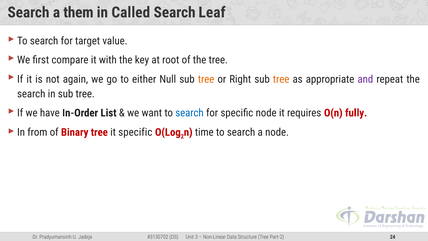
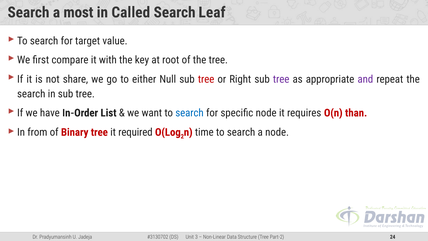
them: them -> most
again: again -> share
tree at (206, 79) colour: orange -> red
tree at (281, 79) colour: orange -> purple
fully: fully -> than
it specific: specific -> required
